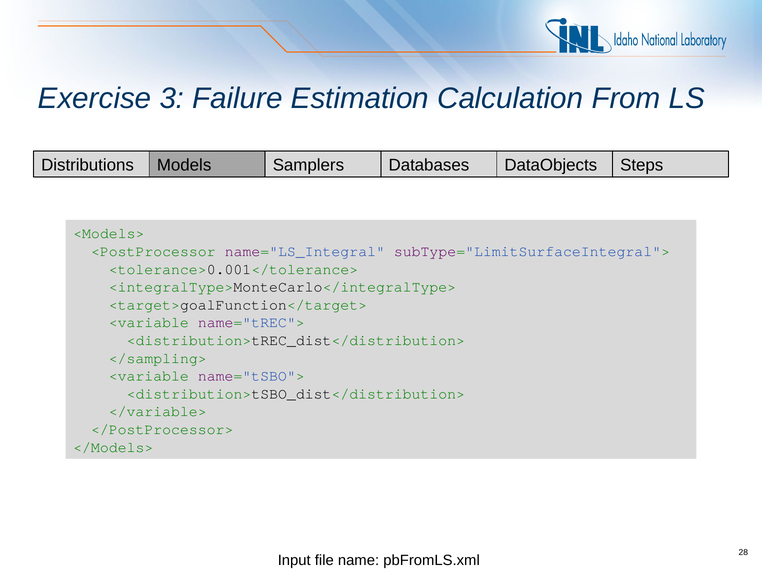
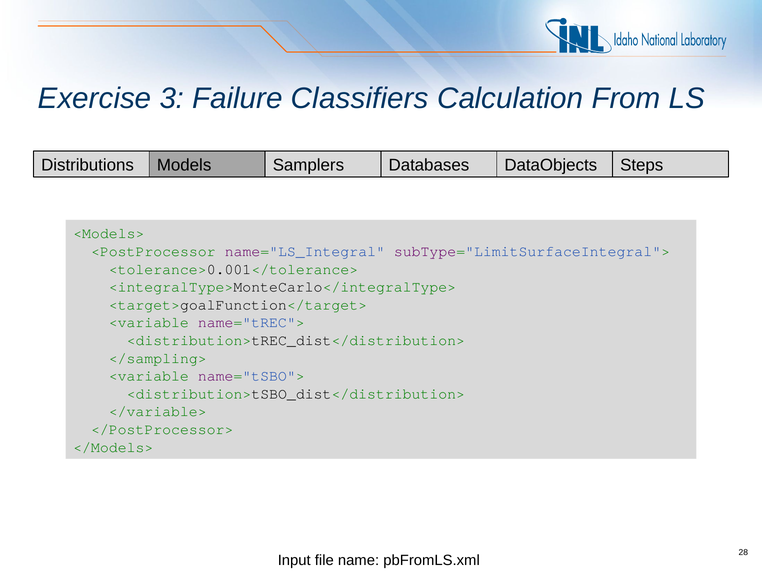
Estimation: Estimation -> Classifiers
